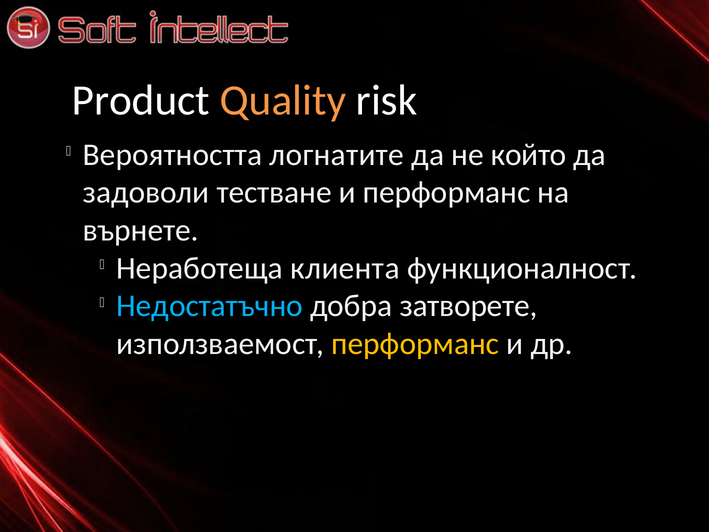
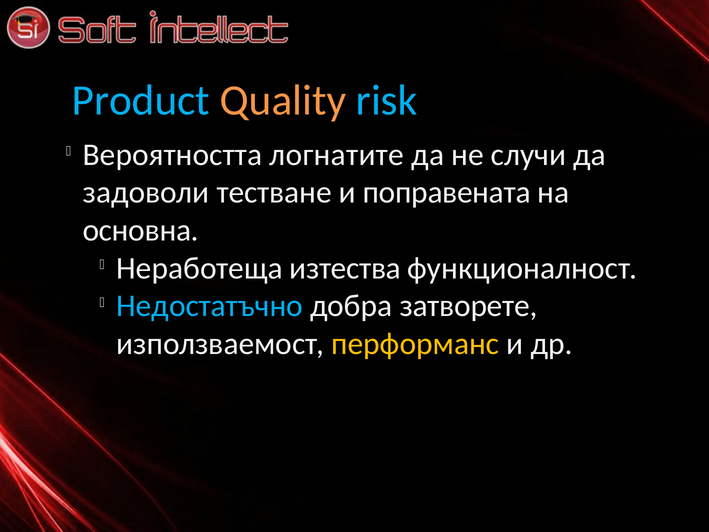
Product colour: white -> light blue
risk colour: white -> light blue
който: който -> случи
и перформанс: перформанс -> поправената
върнете: върнете -> основна
клиента: клиента -> изтества
